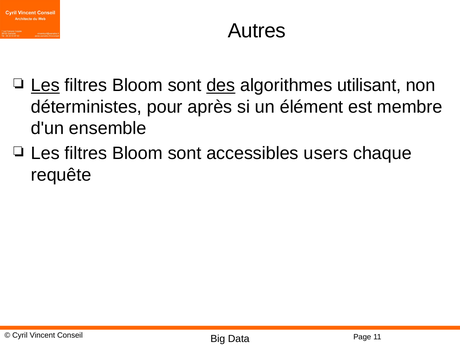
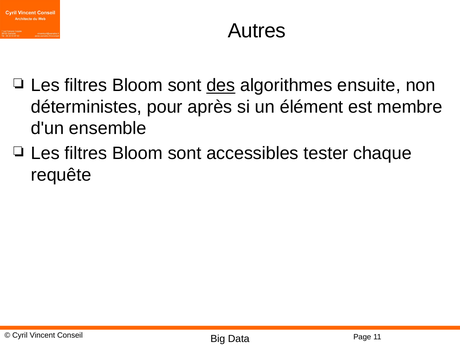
Les at (45, 85) underline: present -> none
utilisant: utilisant -> ensuite
users: users -> tester
